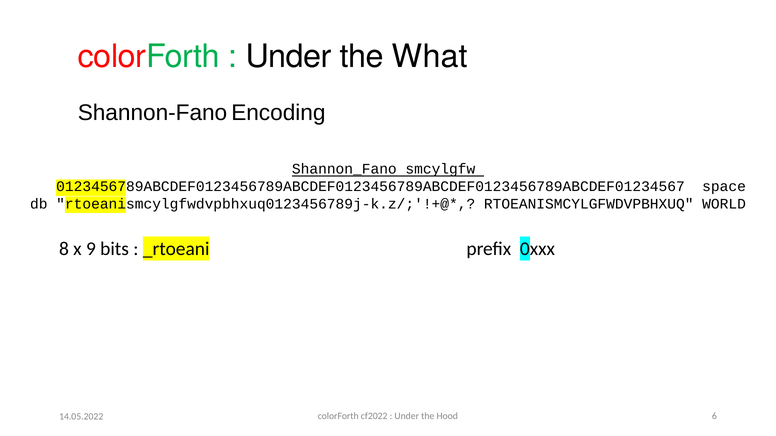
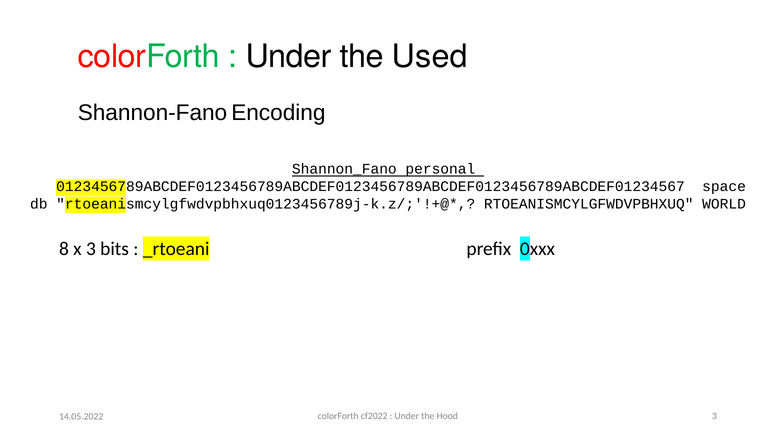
What: What -> Used
smcylgfw: smcylgfw -> personal
x 9: 9 -> 3
Hood 6: 6 -> 3
